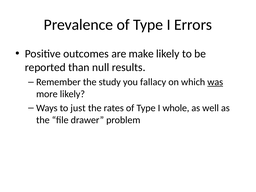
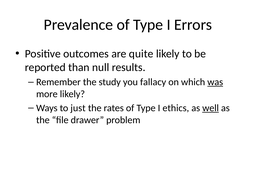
make: make -> quite
whole: whole -> ethics
well underline: none -> present
